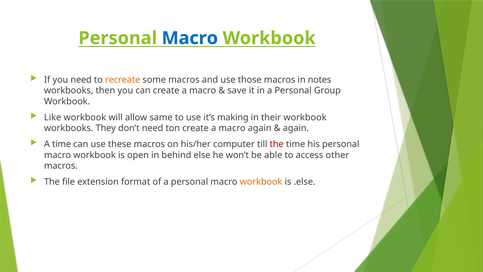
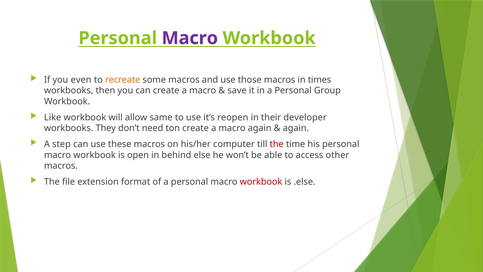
Macro at (190, 38) colour: blue -> purple
you need: need -> even
notes: notes -> times
making: making -> reopen
their workbook: workbook -> developer
A time: time -> step
workbook at (261, 182) colour: orange -> red
